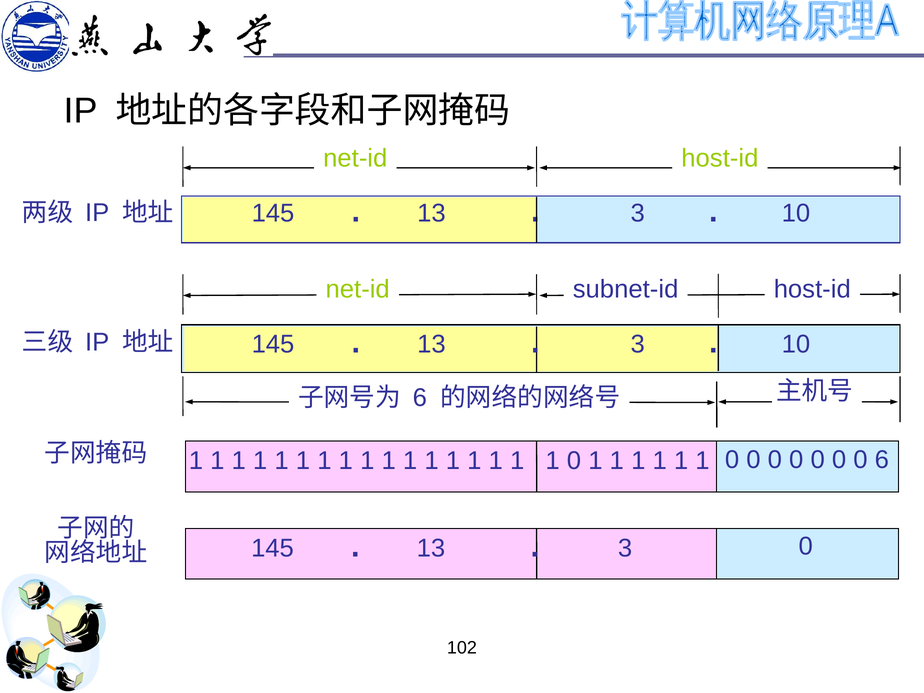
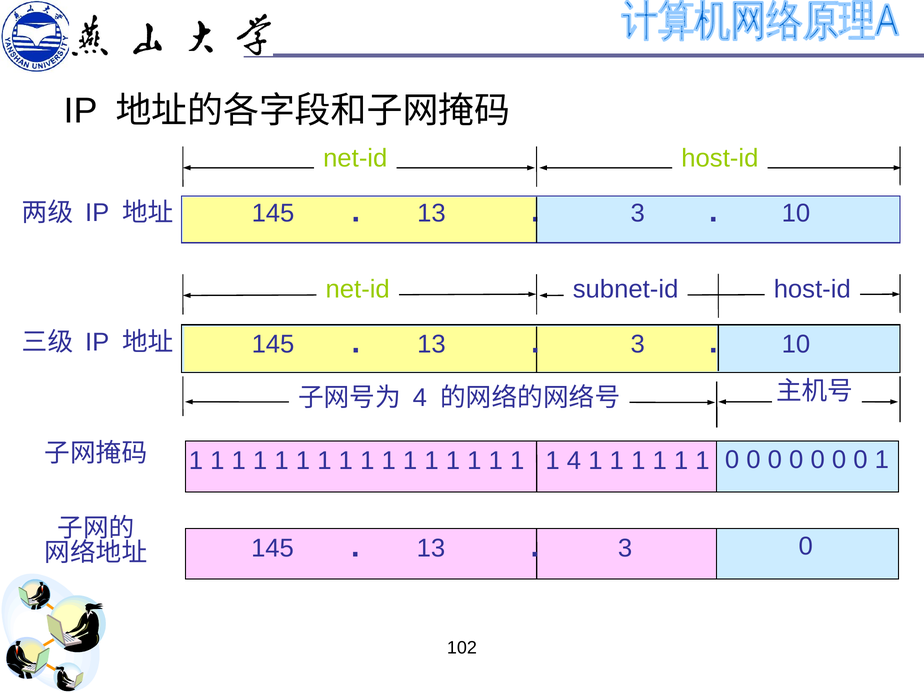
6 at (420, 398): 6 -> 4
0 at (574, 461): 0 -> 4
0 6: 6 -> 1
